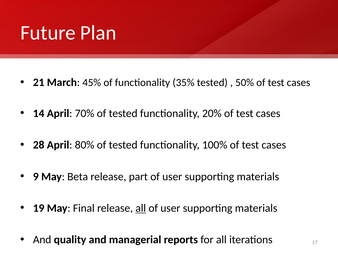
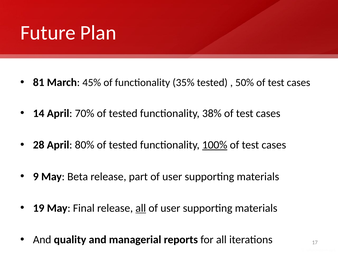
21: 21 -> 81
20%: 20% -> 38%
100% underline: none -> present
